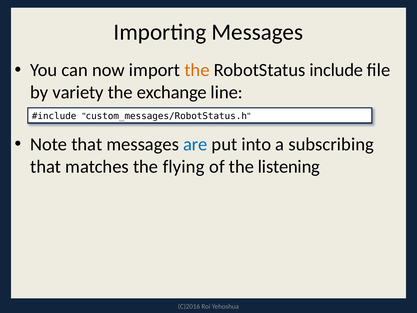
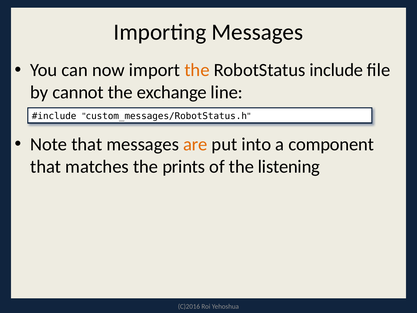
variety: variety -> cannot
are colour: blue -> orange
subscribing: subscribing -> component
flying: flying -> prints
